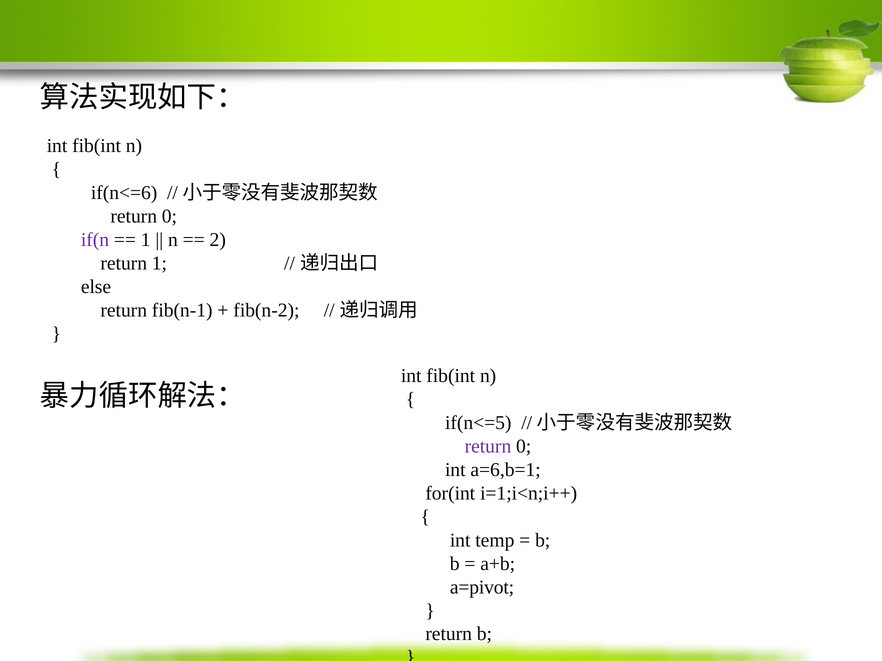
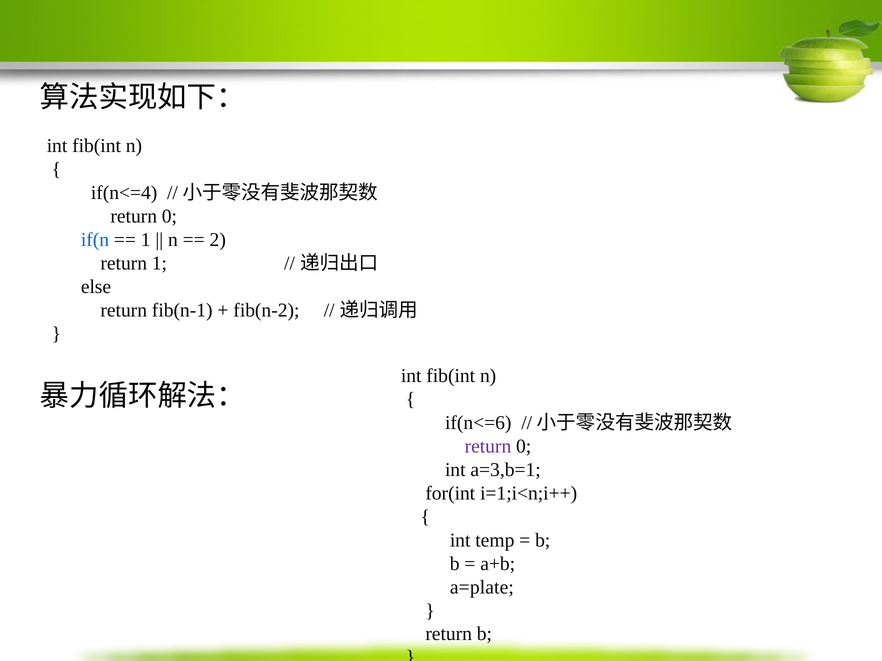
if(n<=6: if(n<=6 -> if(n<=4
if(n colour: purple -> blue
if(n<=5: if(n<=5 -> if(n<=6
a=6,b=1: a=6,b=1 -> a=3,b=1
a=pivot: a=pivot -> a=plate
